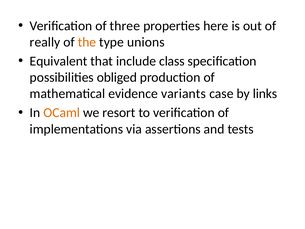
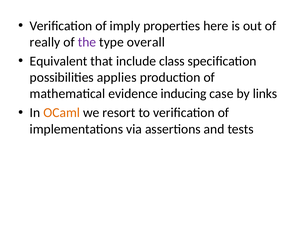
three: three -> imply
the colour: orange -> purple
unions: unions -> overall
obliged: obliged -> applies
variants: variants -> inducing
